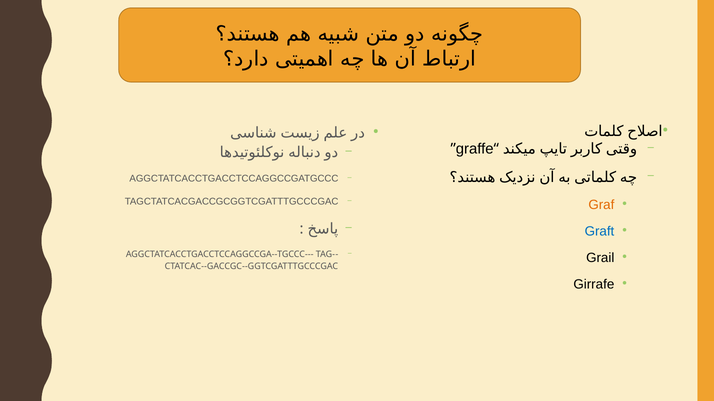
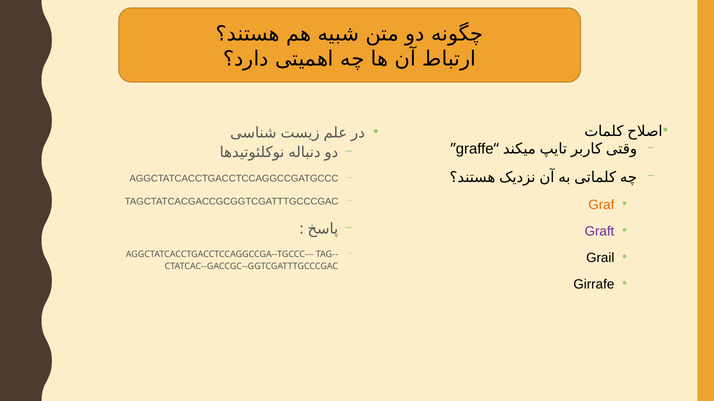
Graft colour: blue -> purple
